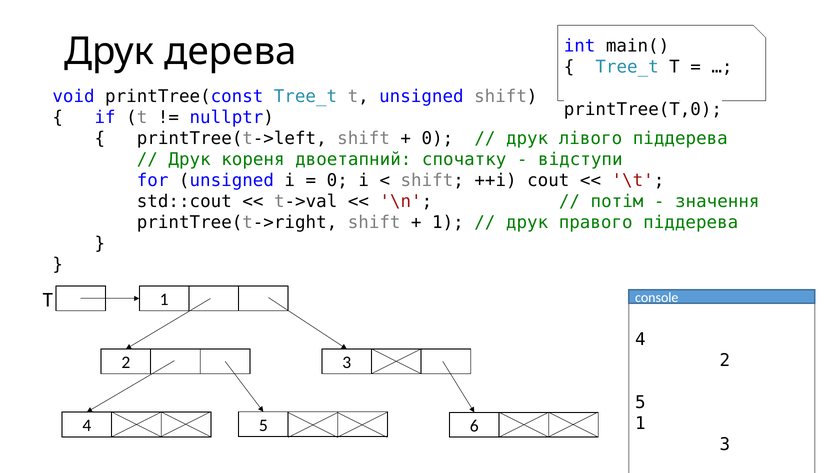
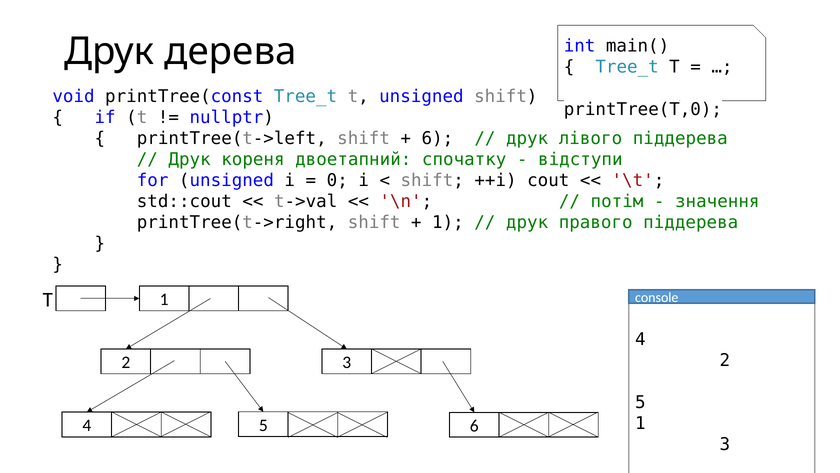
0 at (437, 138): 0 -> 6
